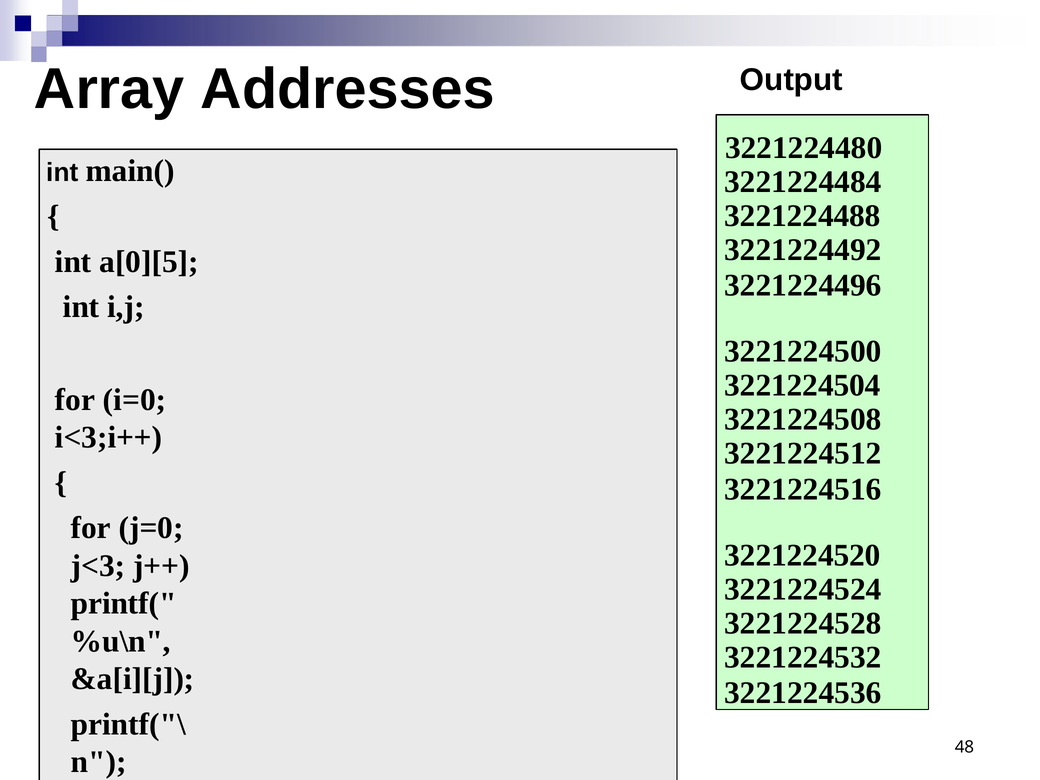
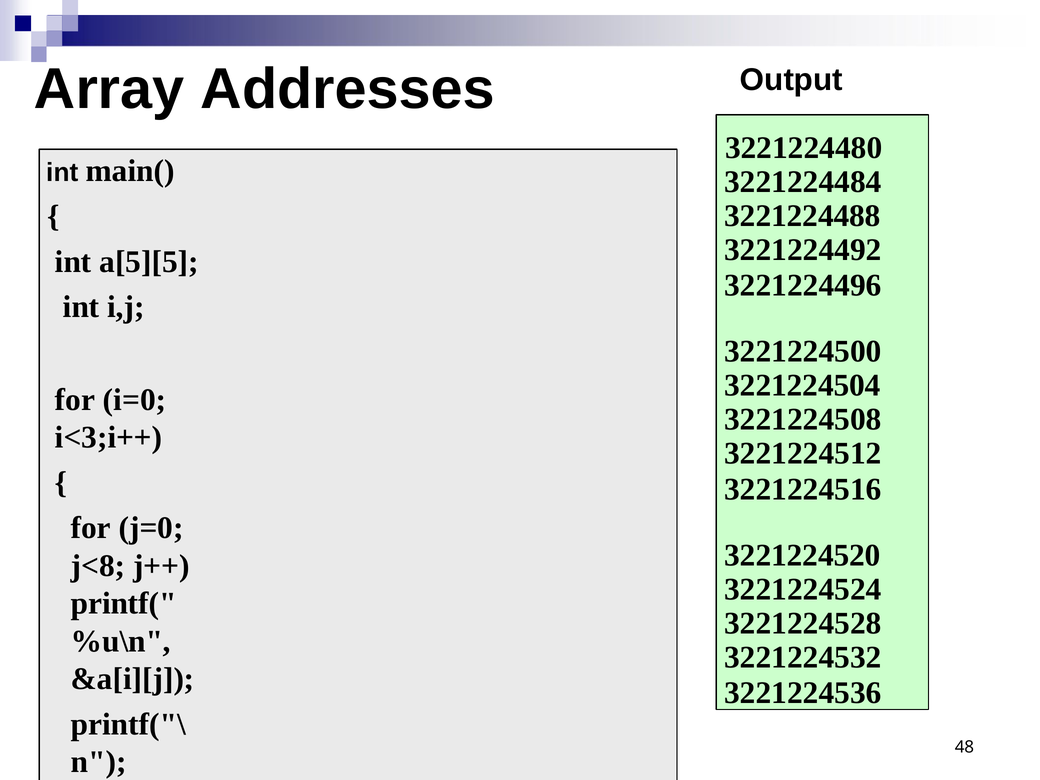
a[0][5: a[0][5 -> a[5][5
j<3: j<3 -> j<8
